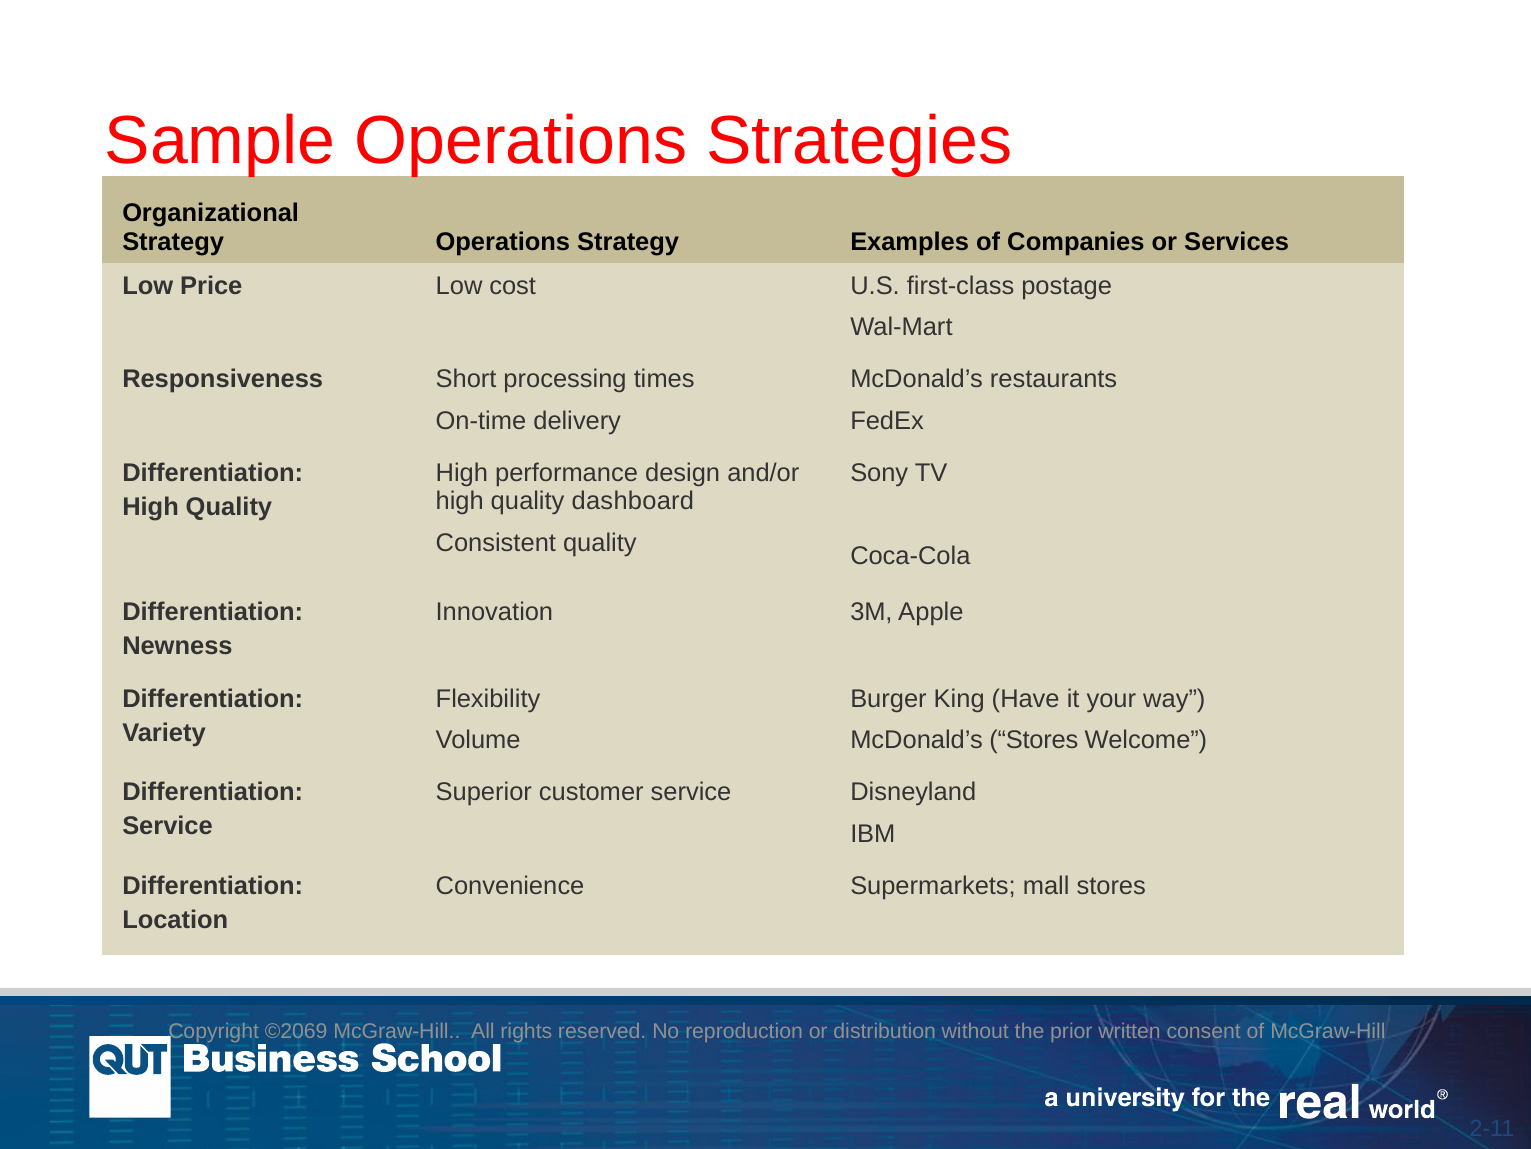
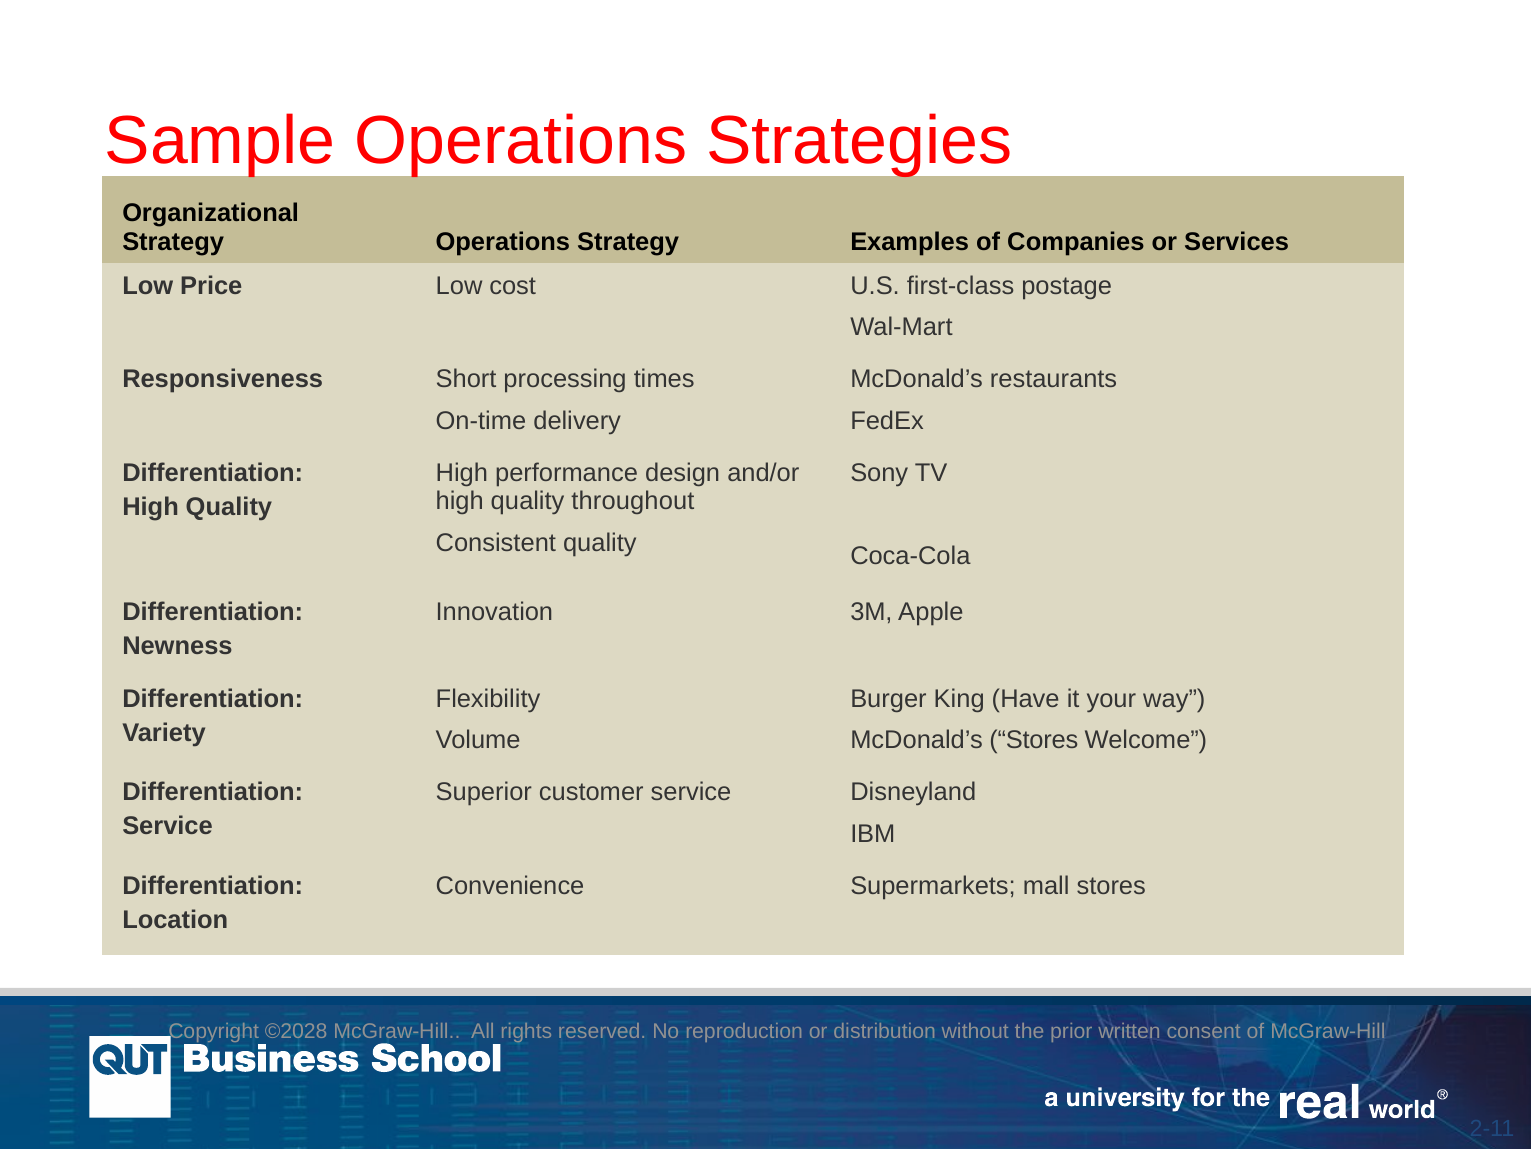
dashboard: dashboard -> throughout
©2069: ©2069 -> ©2028
